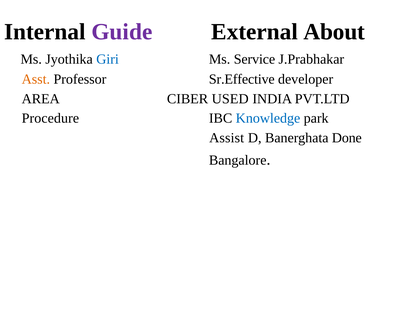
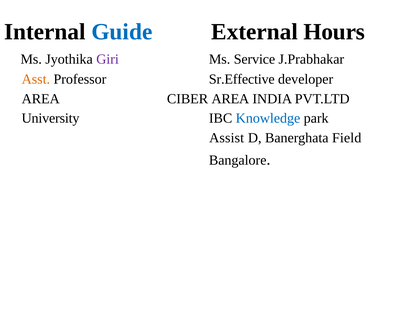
Guide colour: purple -> blue
About: About -> Hours
Giri colour: blue -> purple
CIBER USED: USED -> AREA
Procedure: Procedure -> University
Done: Done -> Field
